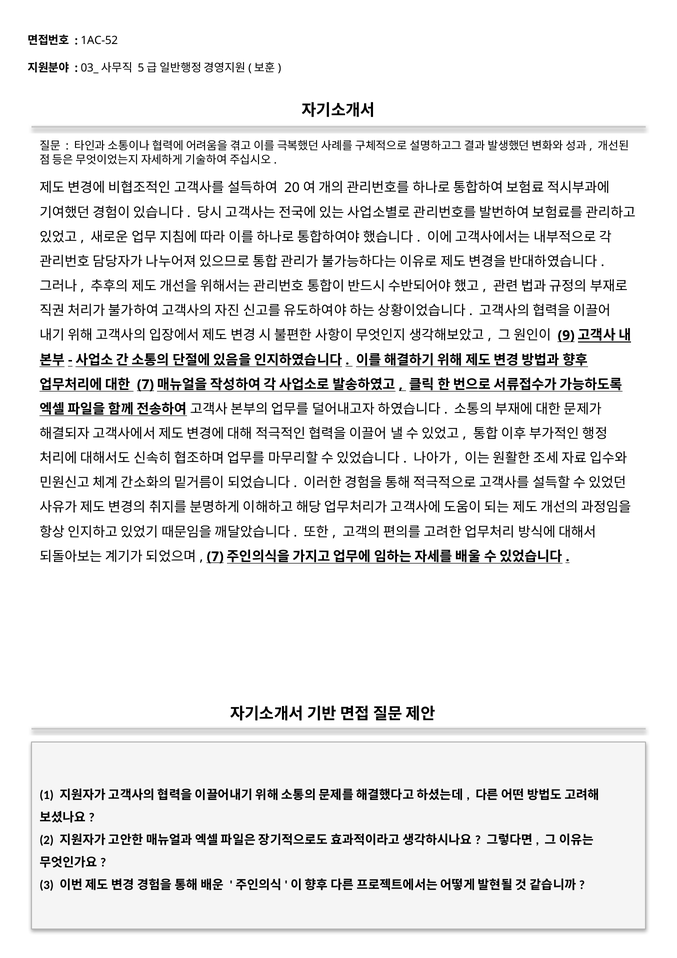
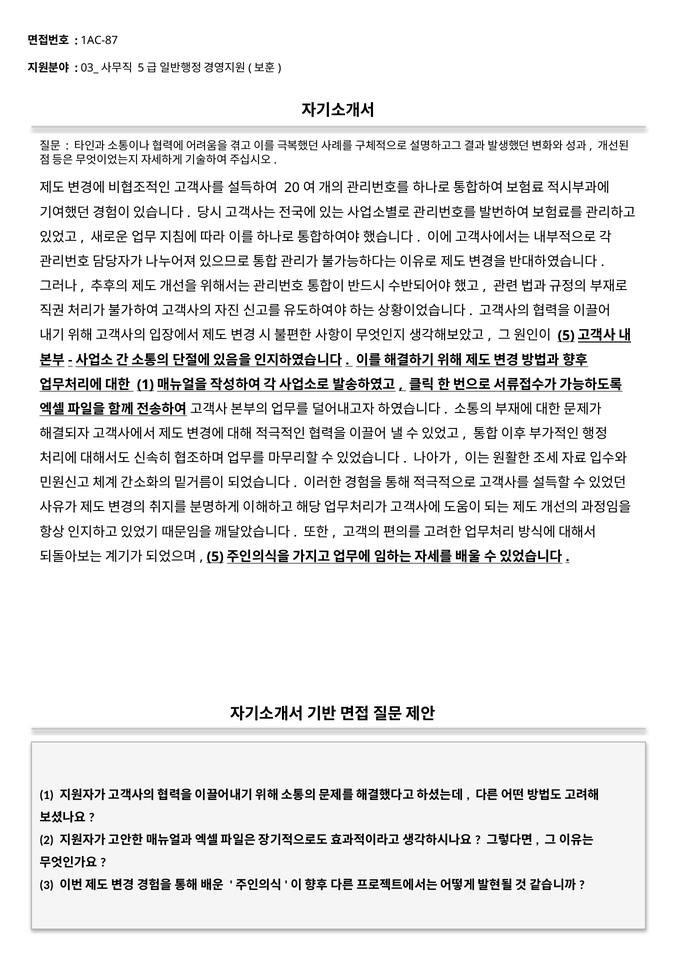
1AC-52: 1AC-52 -> 1AC-87
9 at (566, 335): 9 -> 5
7 at (145, 384): 7 -> 1
7 at (215, 556): 7 -> 5
